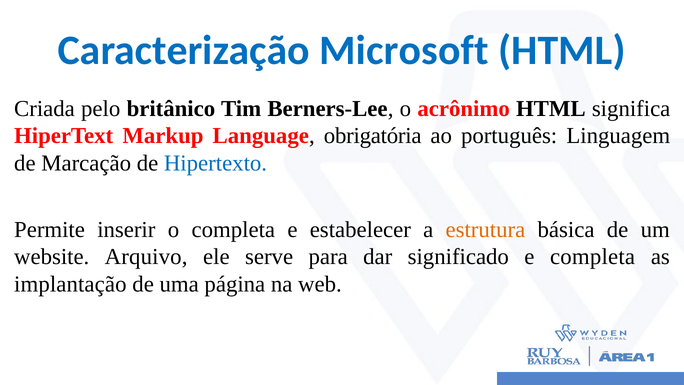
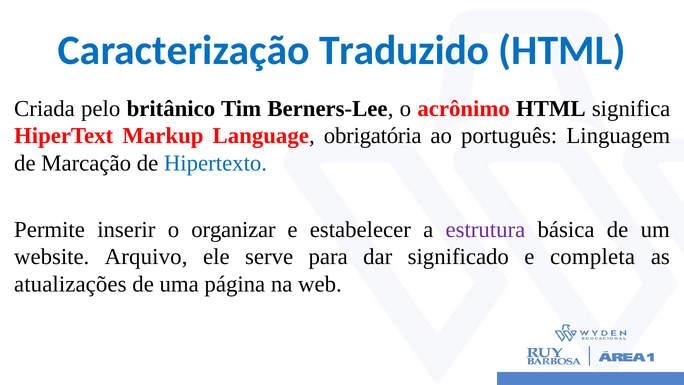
Microsoft: Microsoft -> Traduzido
o completa: completa -> organizar
estrutura colour: orange -> purple
implantação: implantação -> atualizações
